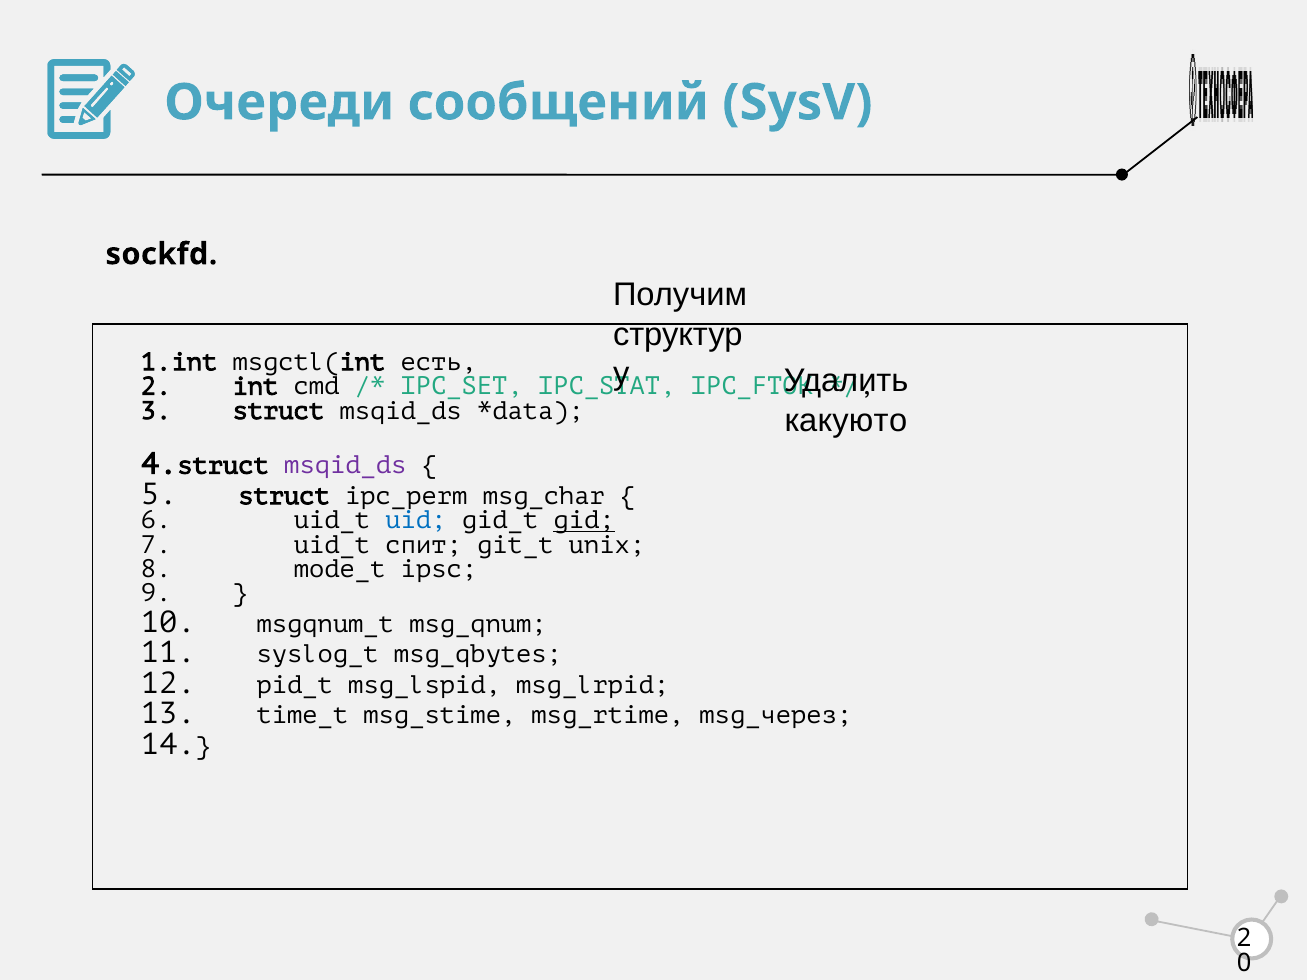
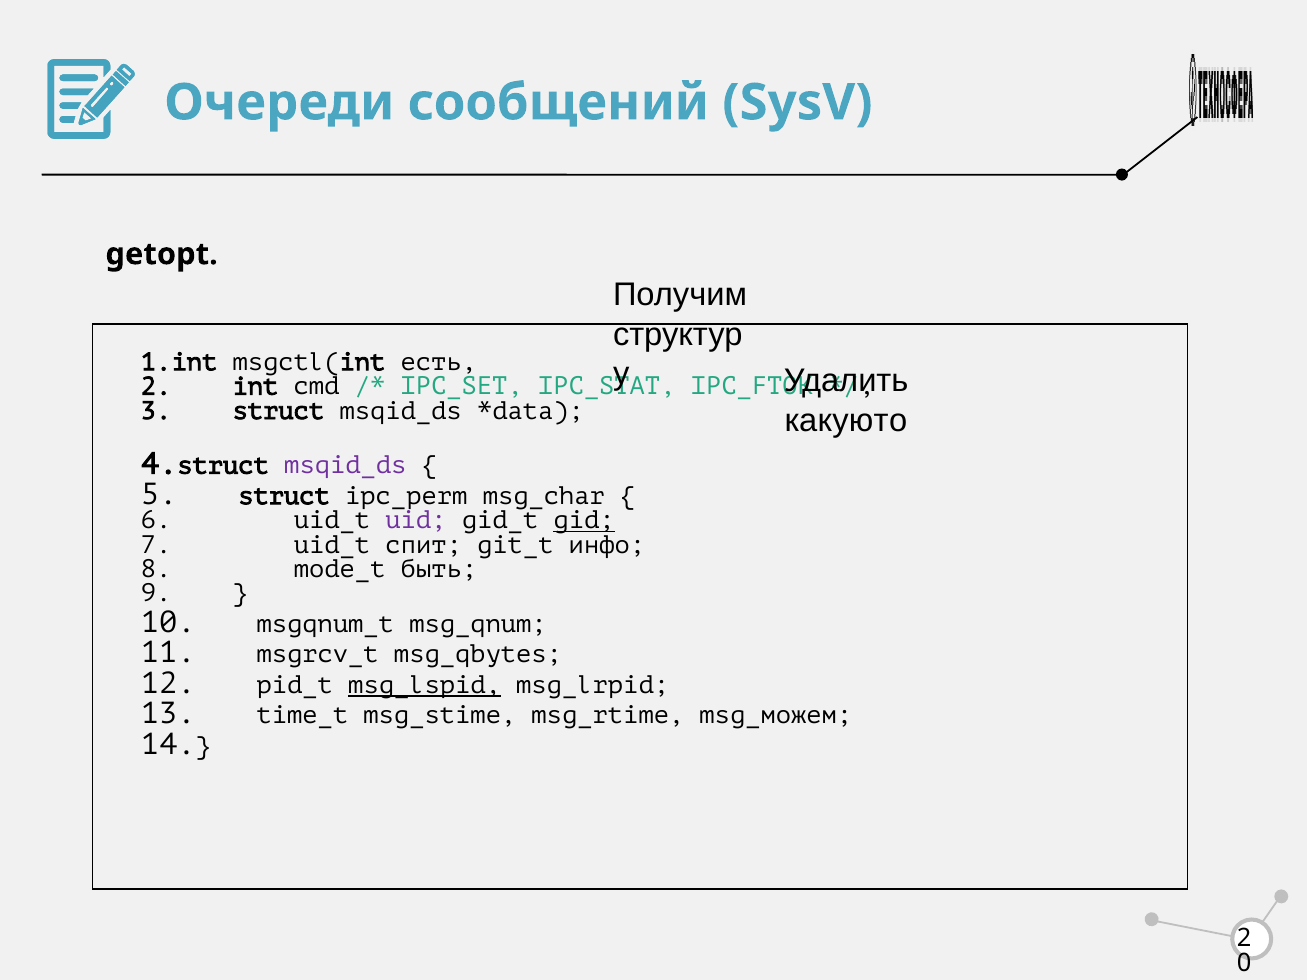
sockfd: sockfd -> getopt
uid colour: blue -> purple
unix: unix -> инфо
ipsc: ipsc -> быть
syslog_t: syslog_t -> msgrcv_t
msg_lspid underline: none -> present
msg_через: msg_через -> msg_можем
